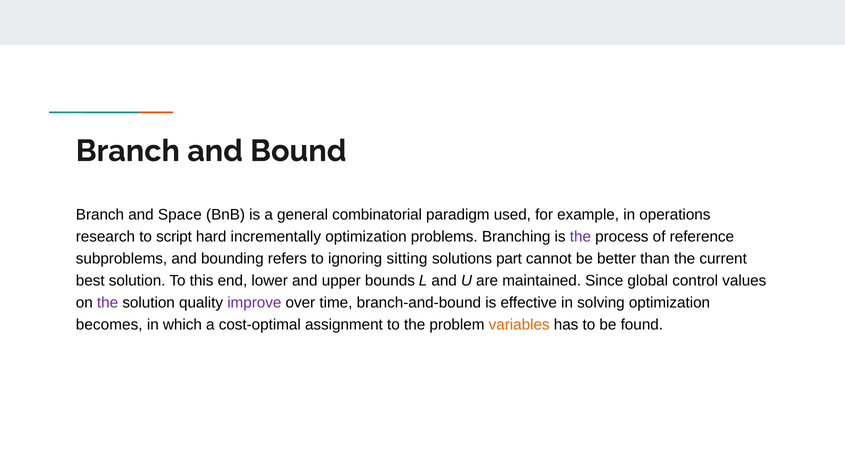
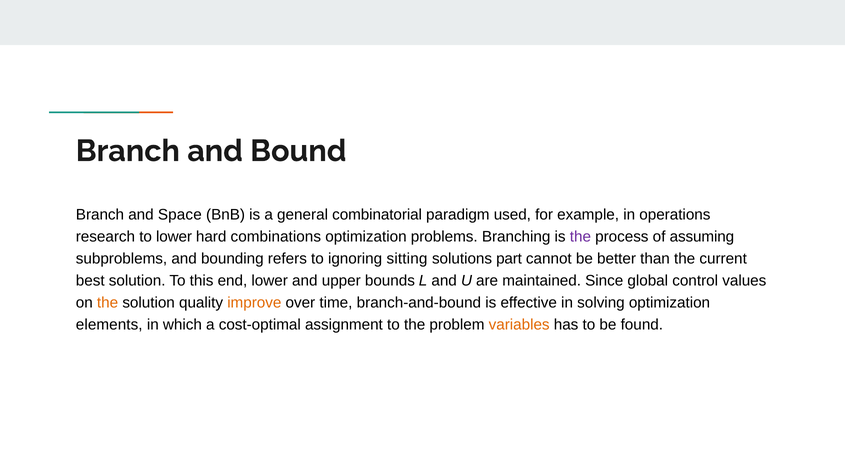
to script: script -> lower
incrementally: incrementally -> combinations
reference: reference -> assuming
the at (108, 302) colour: purple -> orange
improve colour: purple -> orange
becomes: becomes -> elements
